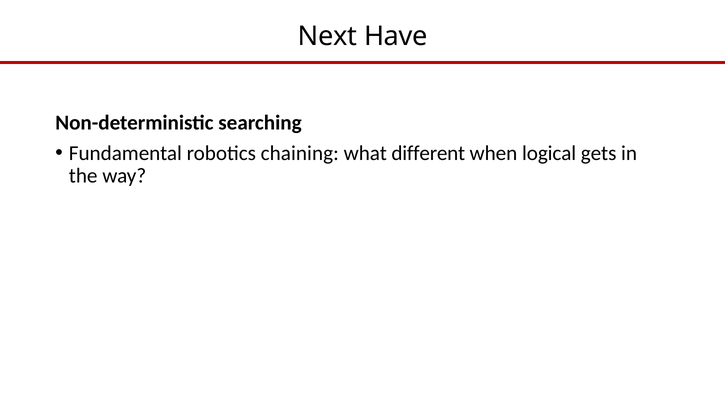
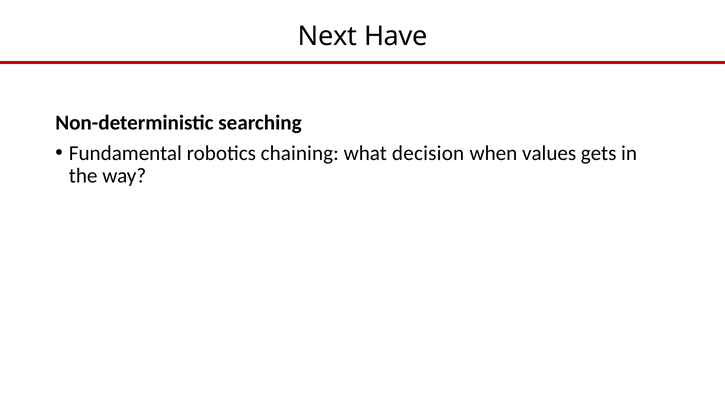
different: different -> decision
logical: logical -> values
